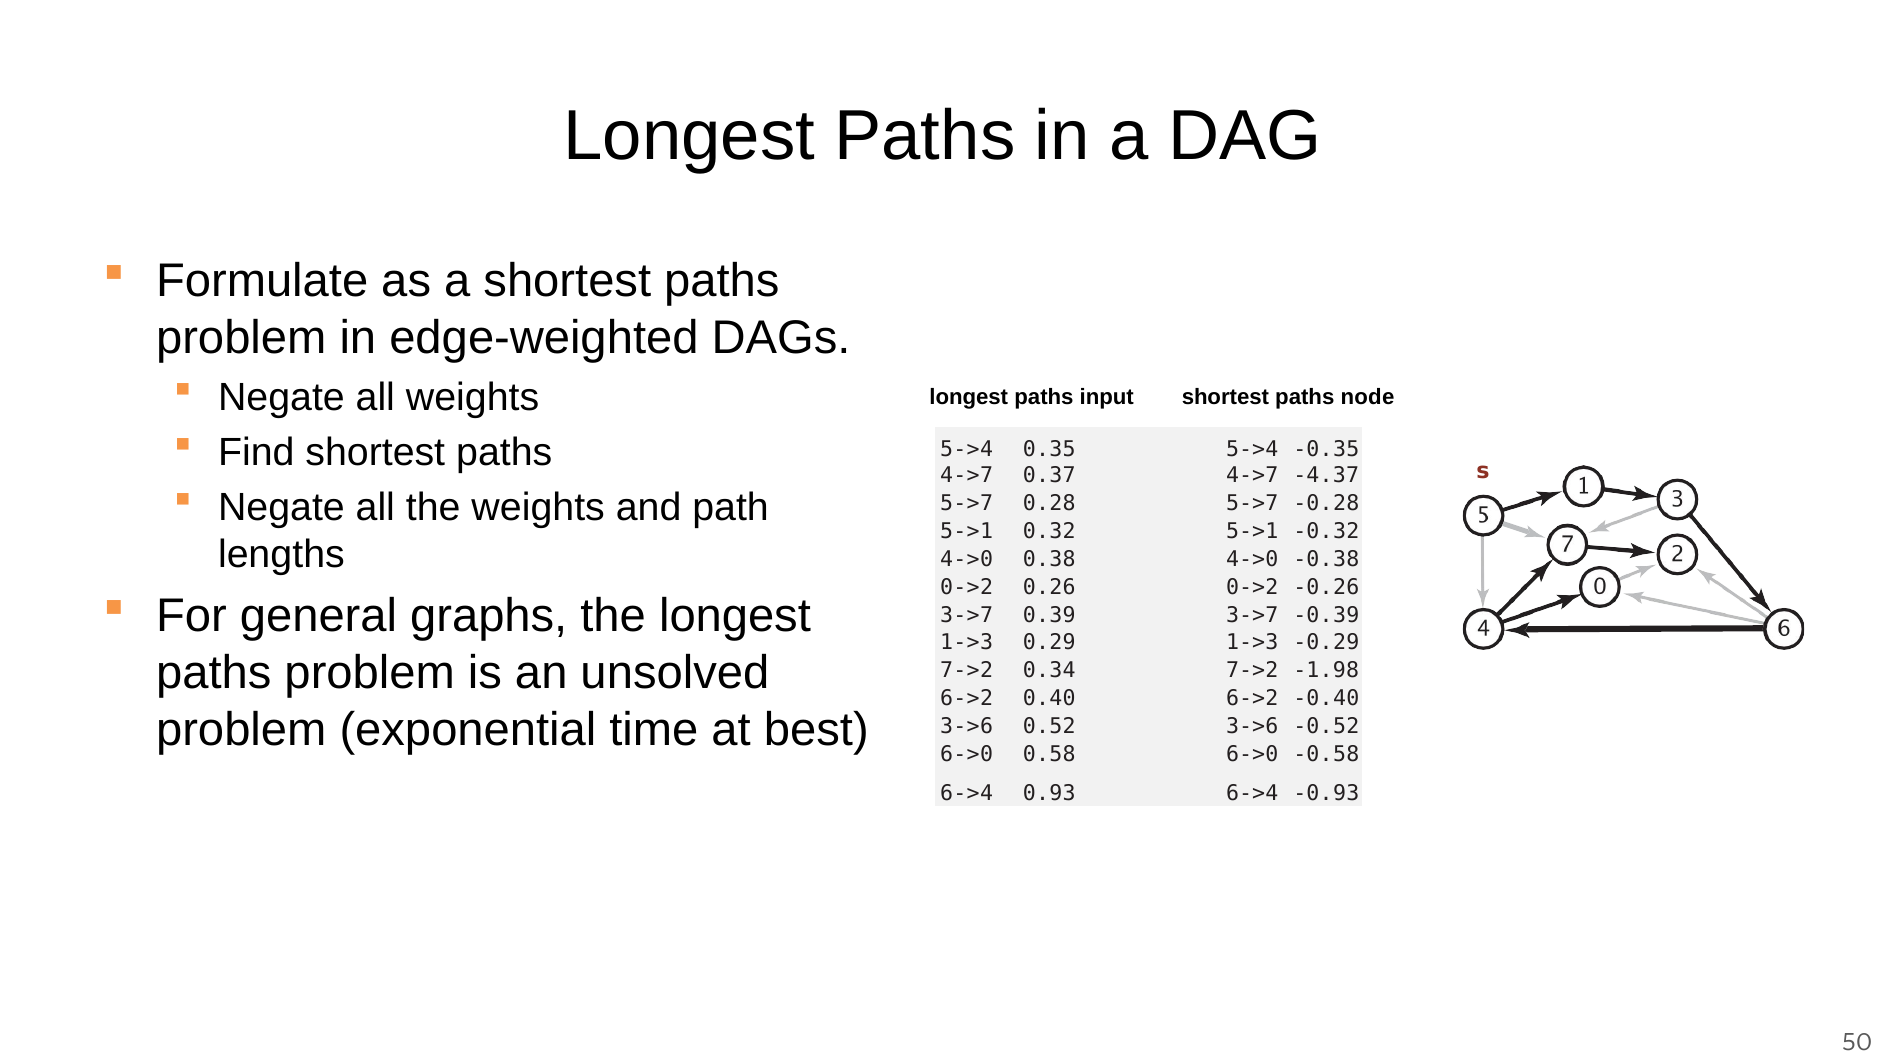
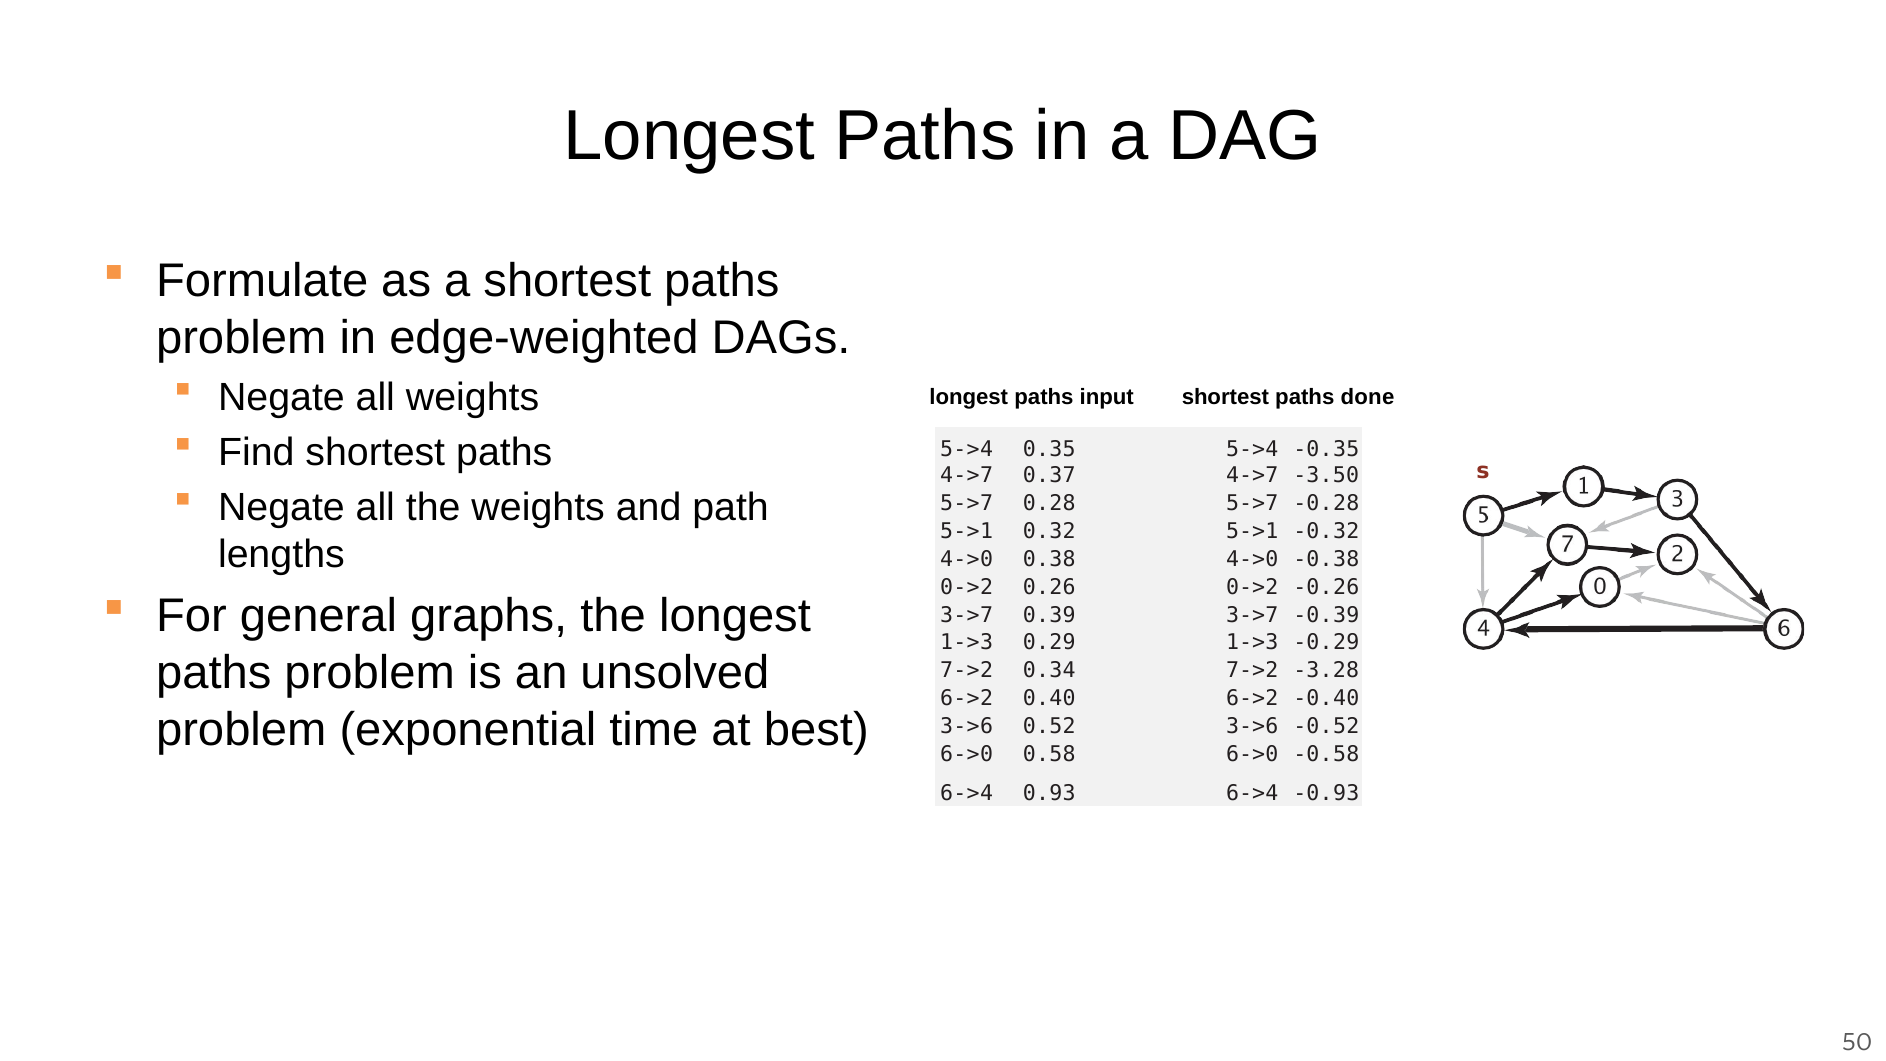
node: node -> done
-4.37: -4.37 -> -3.50
-1.98: -1.98 -> -3.28
